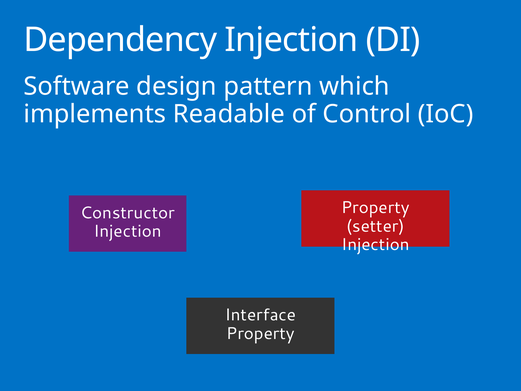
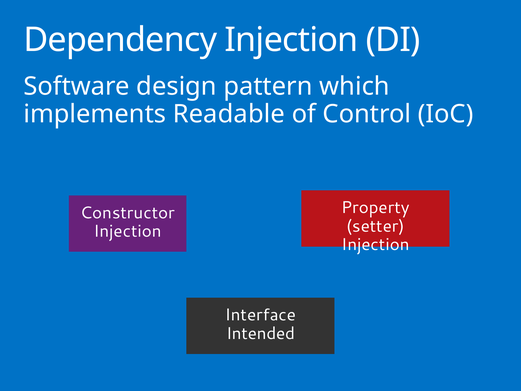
Property at (260, 333): Property -> Intended
